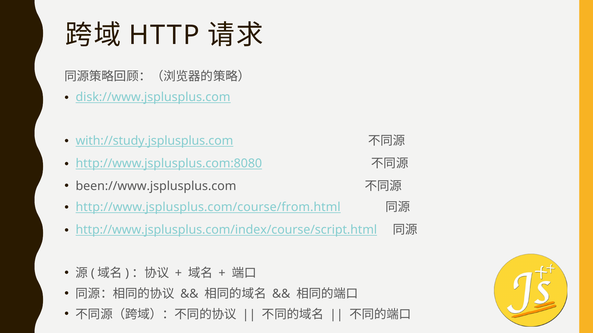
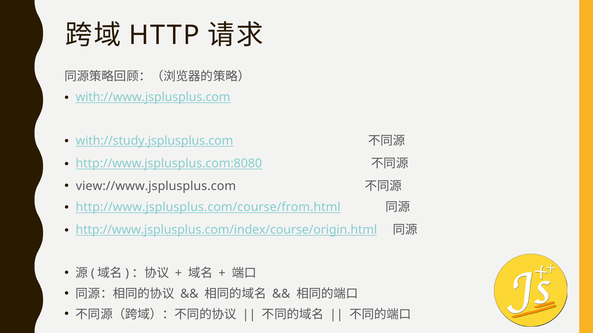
disk://www.jsplusplus.com: disk://www.jsplusplus.com -> with://www.jsplusplus.com
been://www.jsplusplus.com: been://www.jsplusplus.com -> view://www.jsplusplus.com
http://www.jsplusplus.com/index/course/script.html: http://www.jsplusplus.com/index/course/script.html -> http://www.jsplusplus.com/index/course/origin.html
